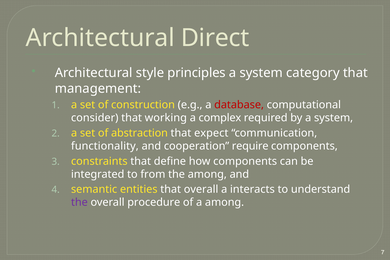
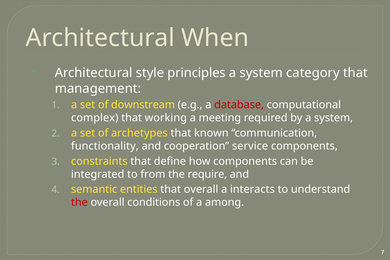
Direct: Direct -> When
construction: construction -> downstream
consider: consider -> complex
complex: complex -> meeting
abstraction: abstraction -> archetypes
expect: expect -> known
require: require -> service
the among: among -> require
the at (79, 202) colour: purple -> red
procedure: procedure -> conditions
